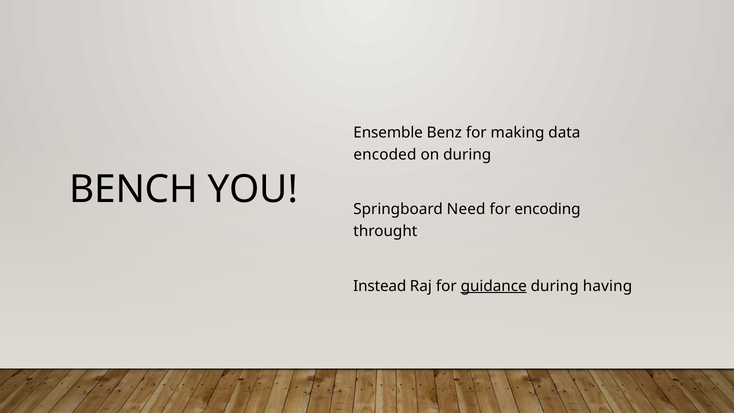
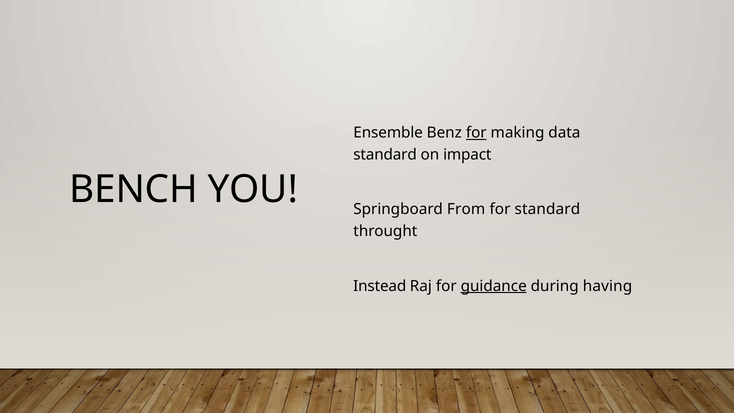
for at (476, 133) underline: none -> present
encoded at (385, 155): encoded -> standard
on during: during -> impact
Need: Need -> From
for encoding: encoding -> standard
